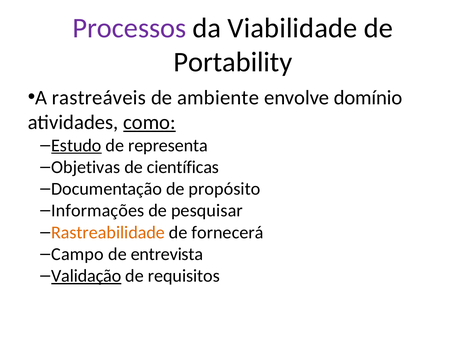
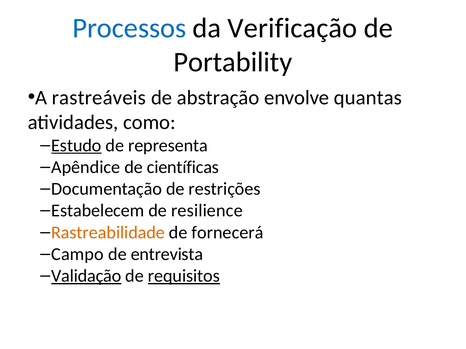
Processos colour: purple -> blue
Viabilidade: Viabilidade -> Verificação
ambiente: ambiente -> abstração
domínio: domínio -> quantas
como underline: present -> none
Objetivas: Objetivas -> Apêndice
propósito: propósito -> restrições
Informações: Informações -> Estabelecem
pesquisar: pesquisar -> resilience
requisitos underline: none -> present
